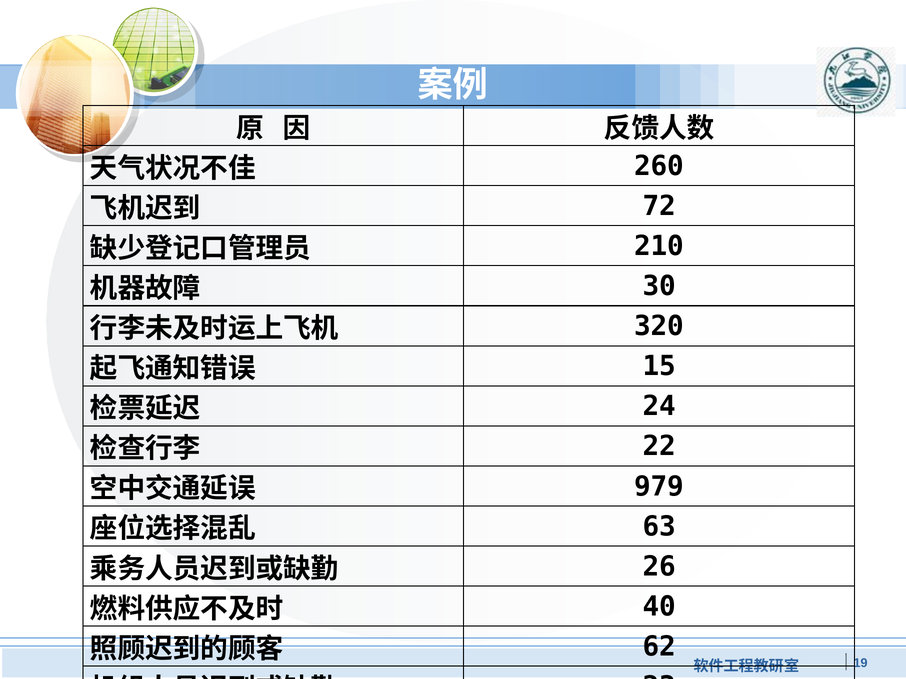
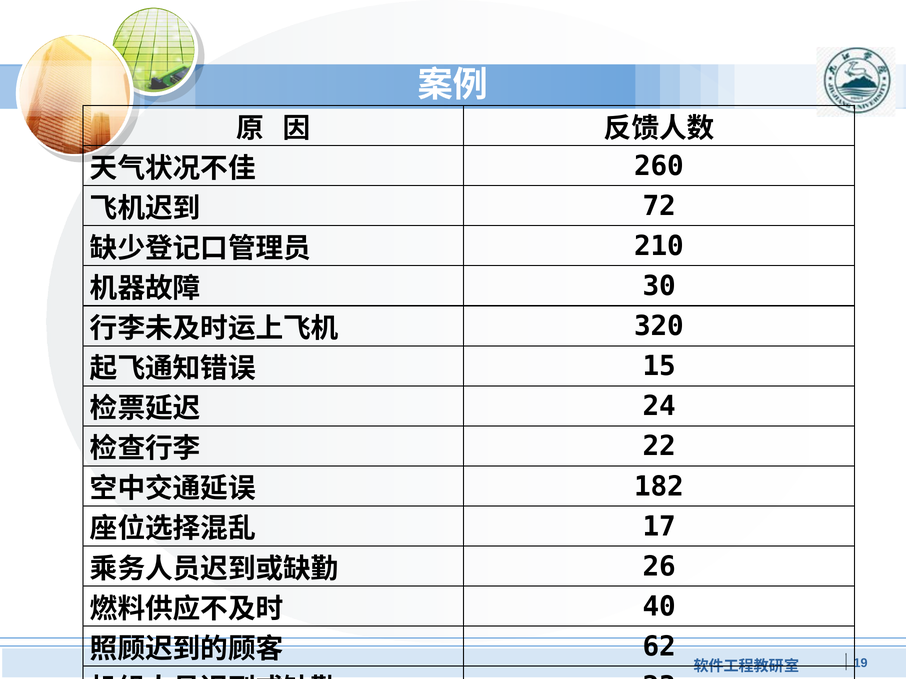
979: 979 -> 182
63: 63 -> 17
